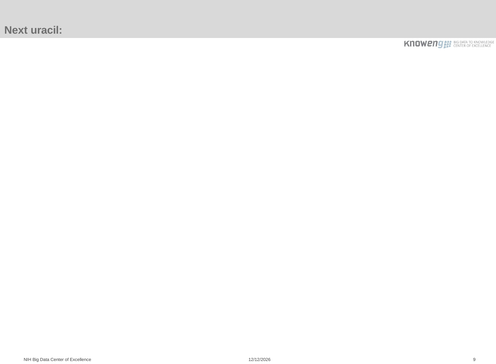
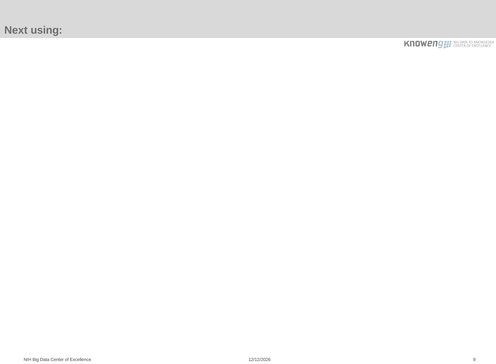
uracil: uracil -> using
